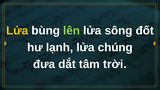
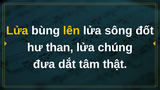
lên colour: light green -> yellow
lạnh: lạnh -> than
trời: trời -> thật
